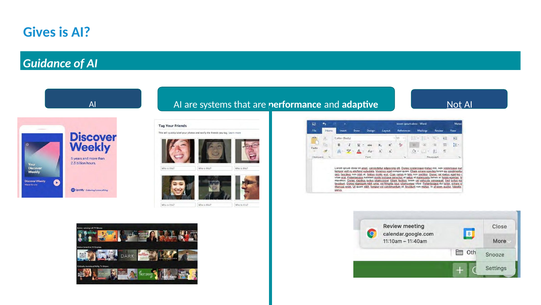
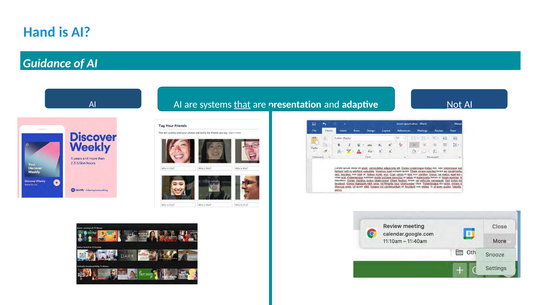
Gives: Gives -> Hand
that underline: none -> present
performance: performance -> presentation
